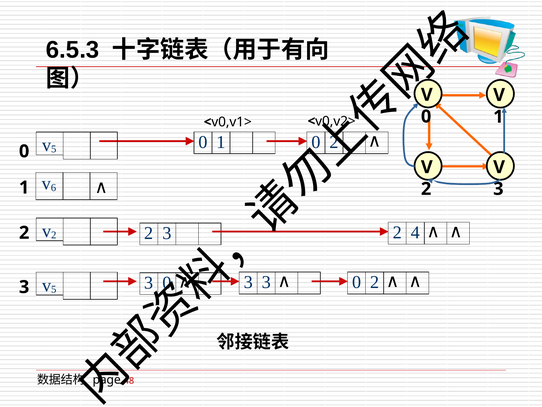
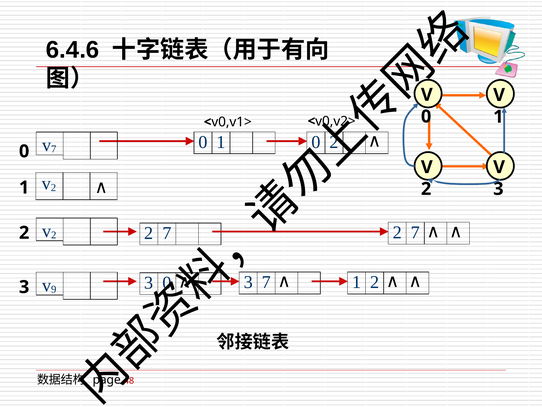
6.5.3: 6.5.3 -> 6.4.6
5 at (54, 149): 5 -> 7
6 at (53, 187): 6 -> 2
4 at (415, 232): 4 -> 7
3 at (167, 233): 3 -> 7
3 at (266, 282): 3 -> 7
0 at (357, 282): 0 -> 1
5 at (54, 289): 5 -> 9
